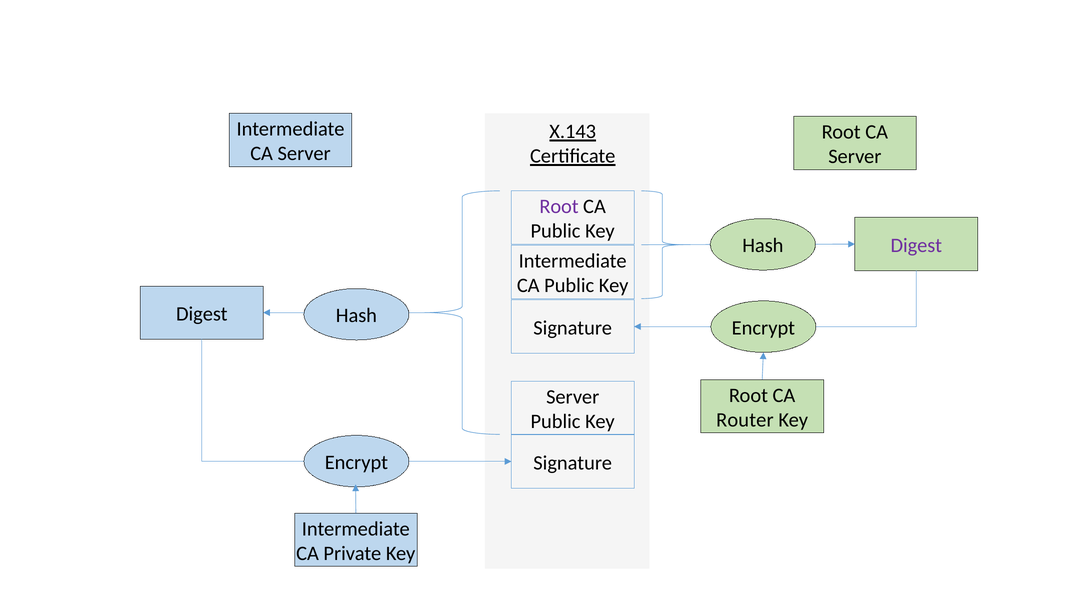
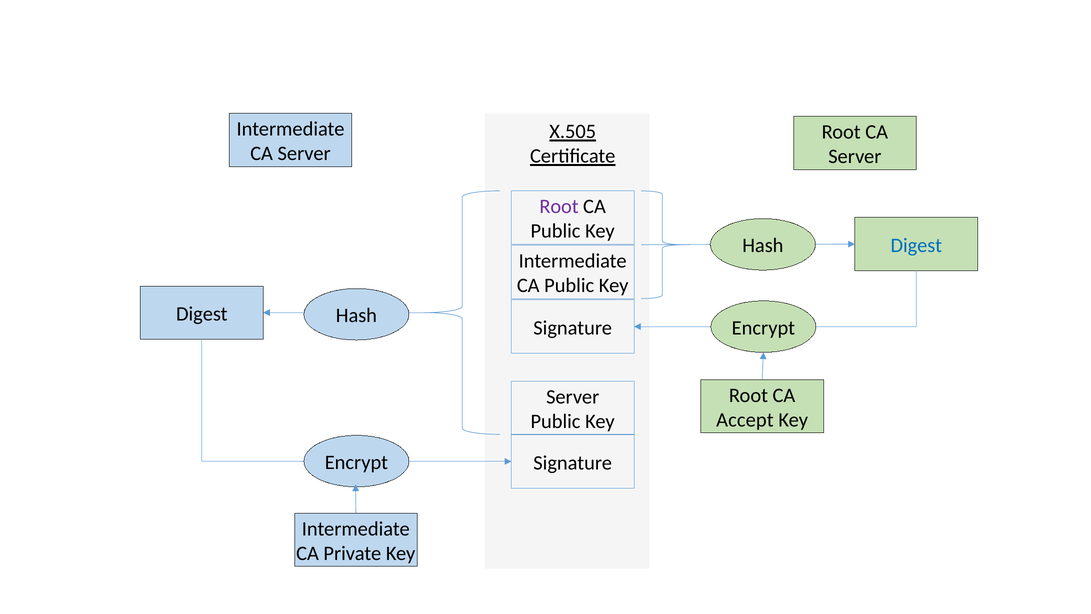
X.143: X.143 -> X.505
Digest at (916, 245) colour: purple -> blue
Router: Router -> Accept
